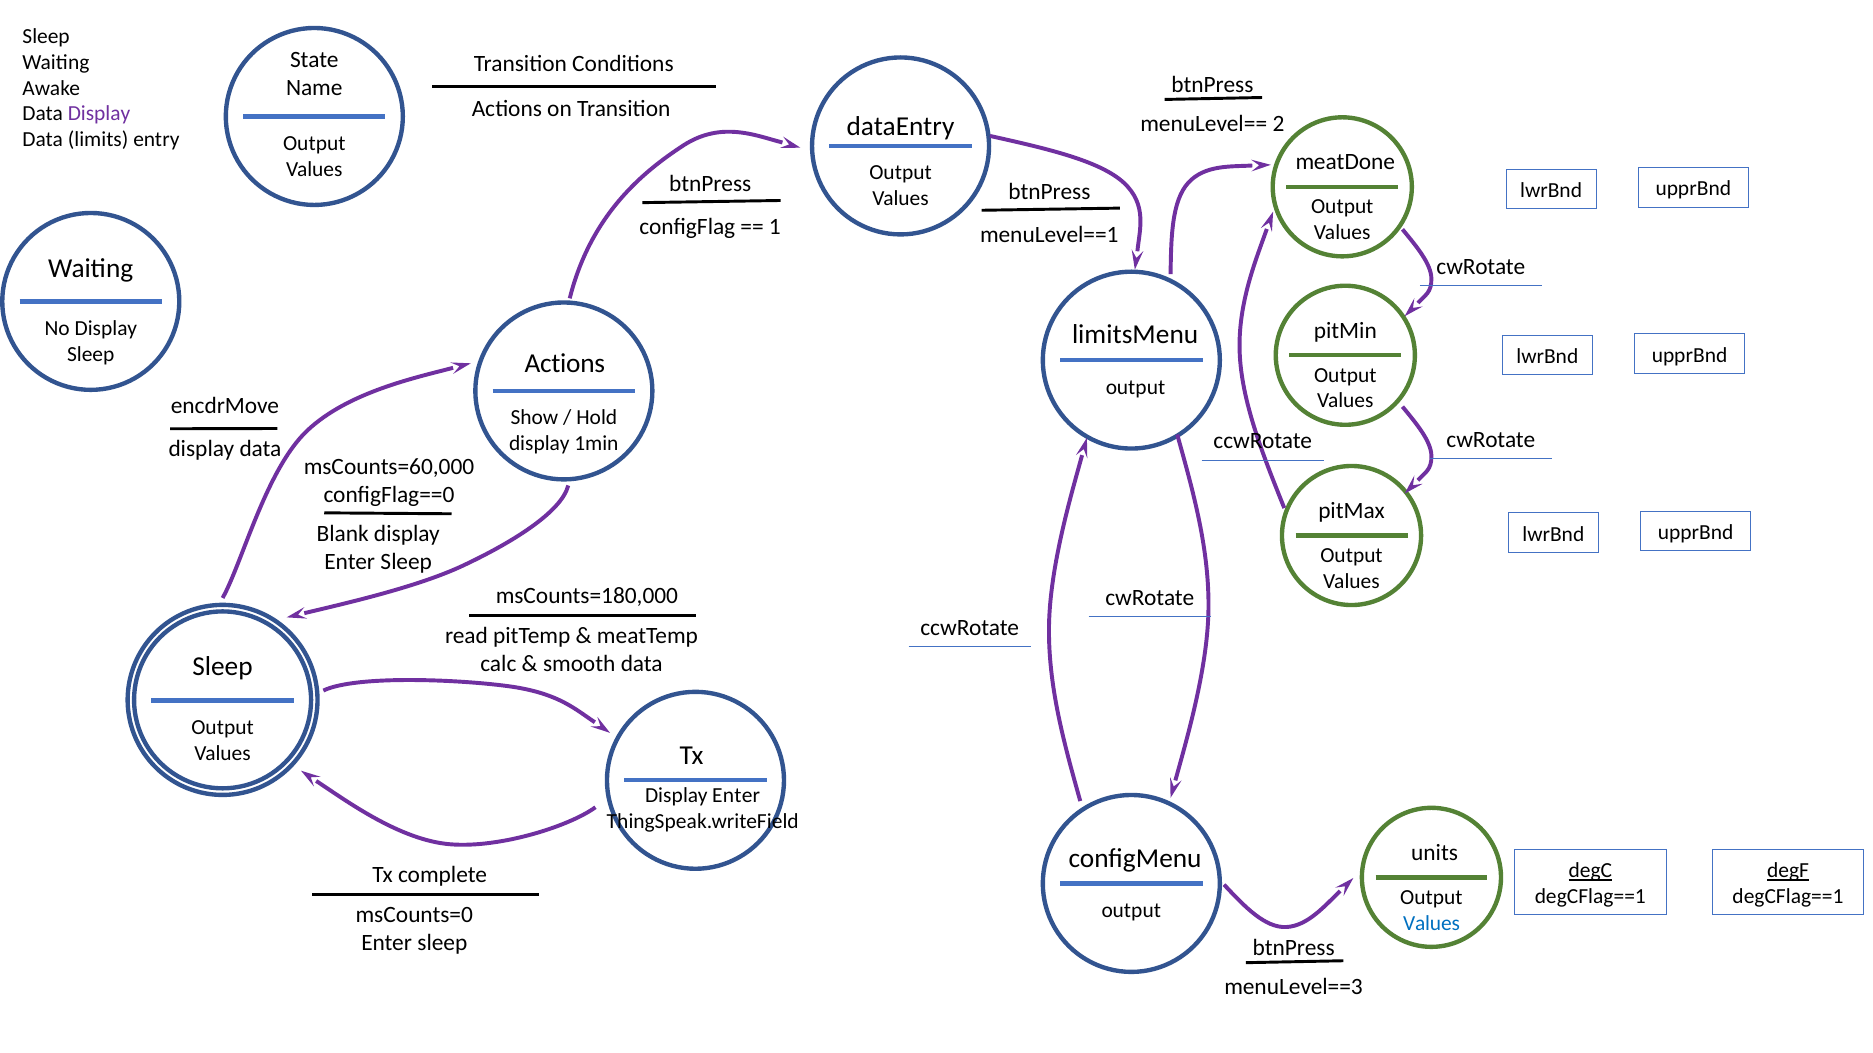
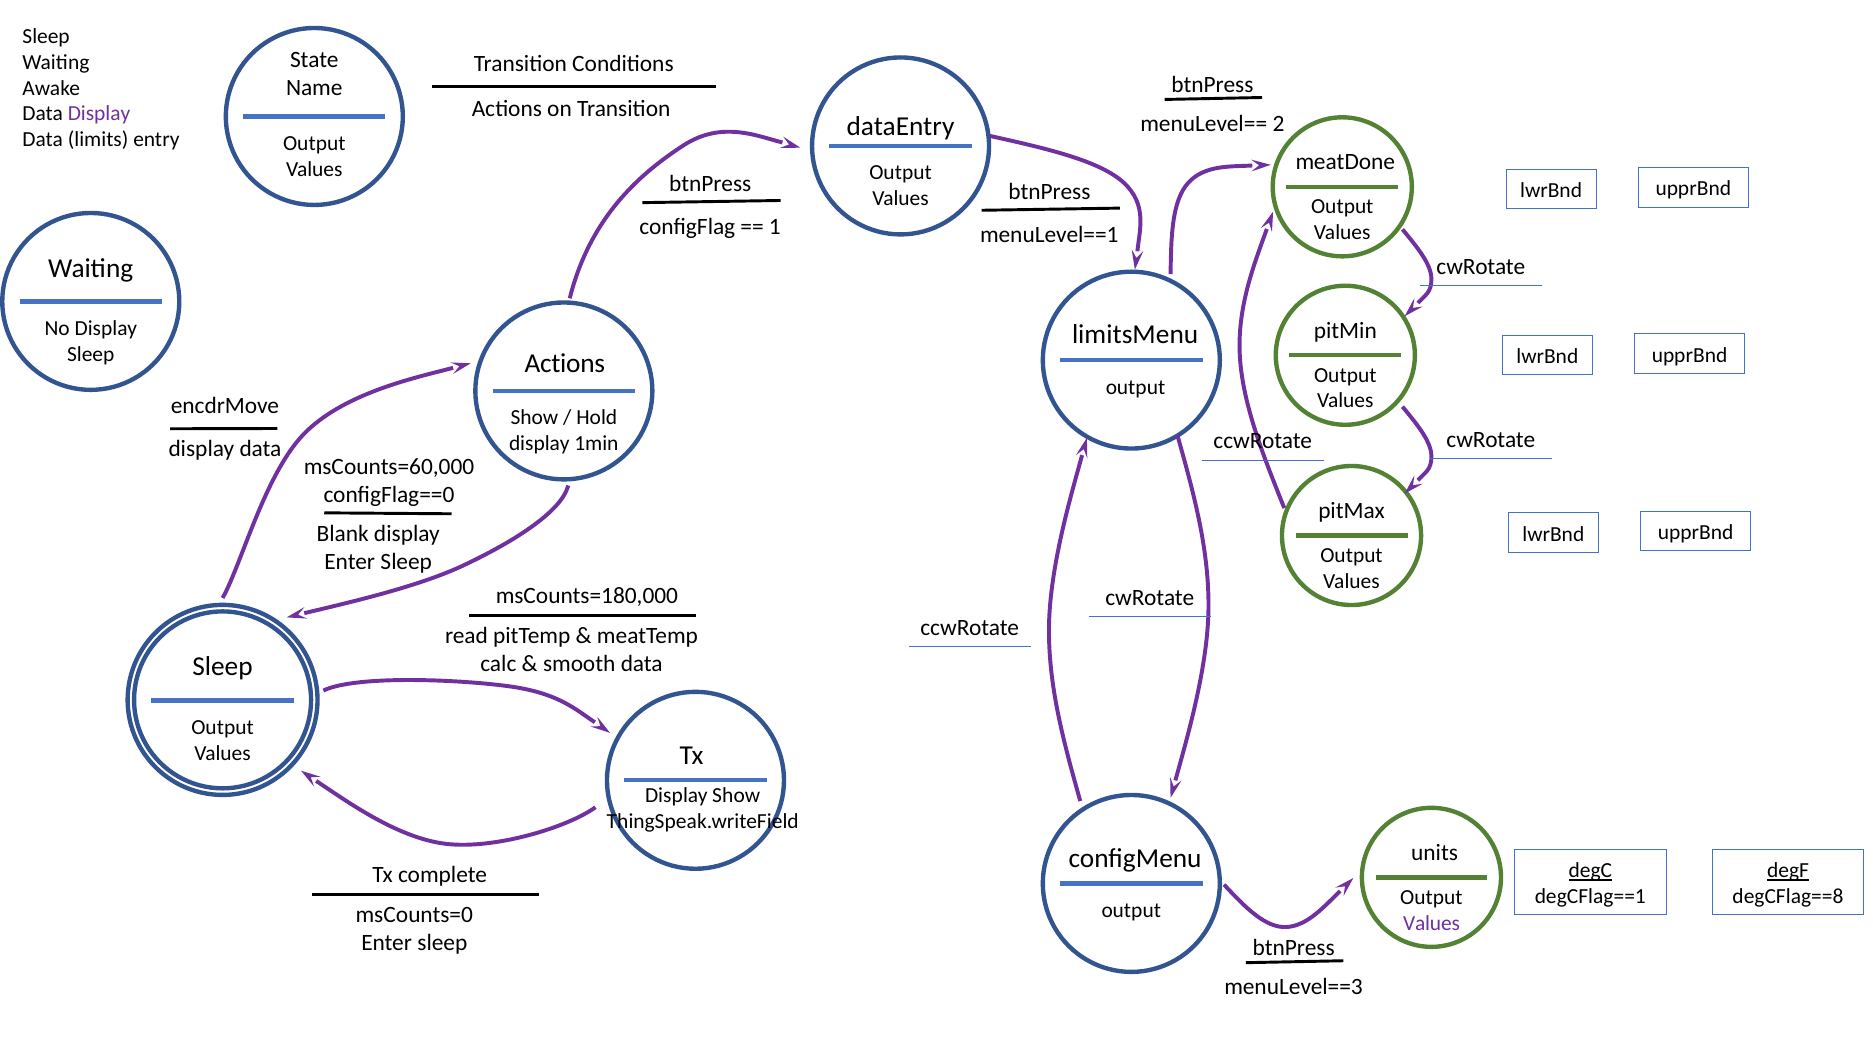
Enter at (736, 796): Enter -> Show
degCFlag==1 at (1788, 897): degCFlag==1 -> degCFlag==8
Values at (1432, 923) colour: blue -> purple
